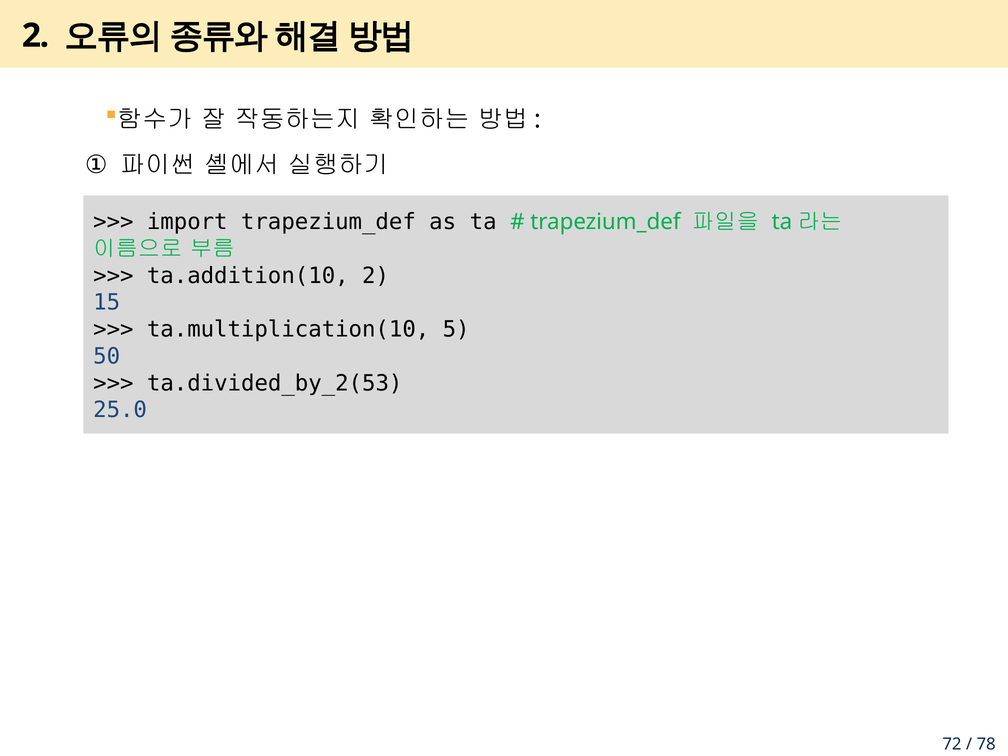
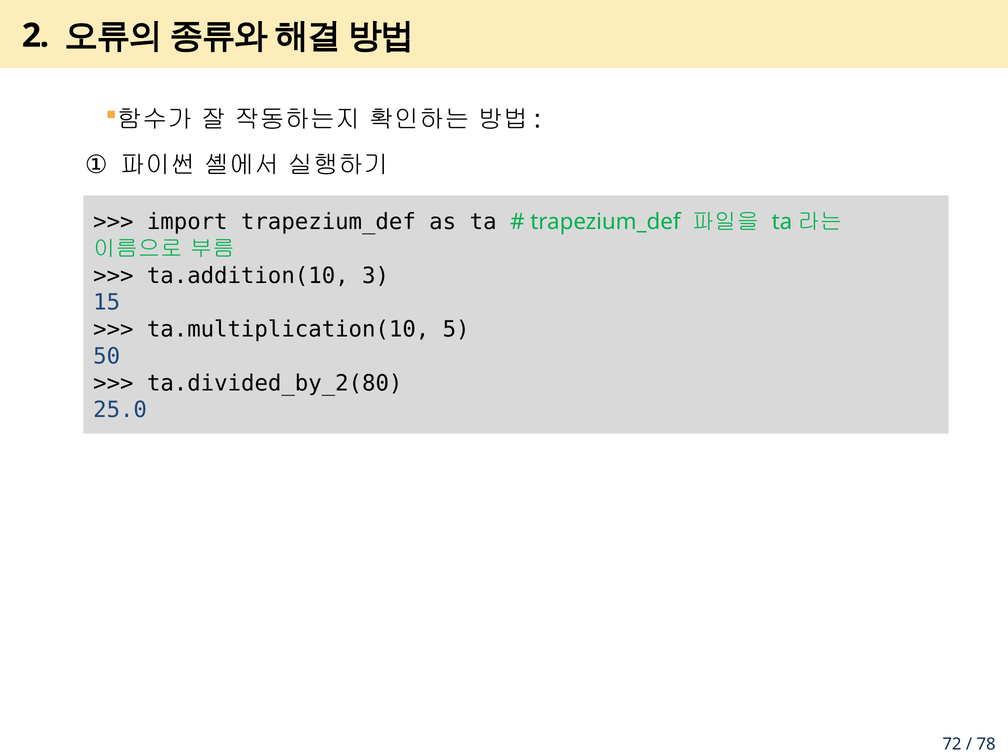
ta.addition(10 2: 2 -> 3
ta.divided_by_2(53: ta.divided_by_2(53 -> ta.divided_by_2(80
